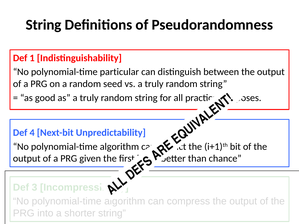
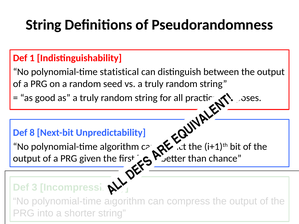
particular: particular -> statistical
4: 4 -> 8
